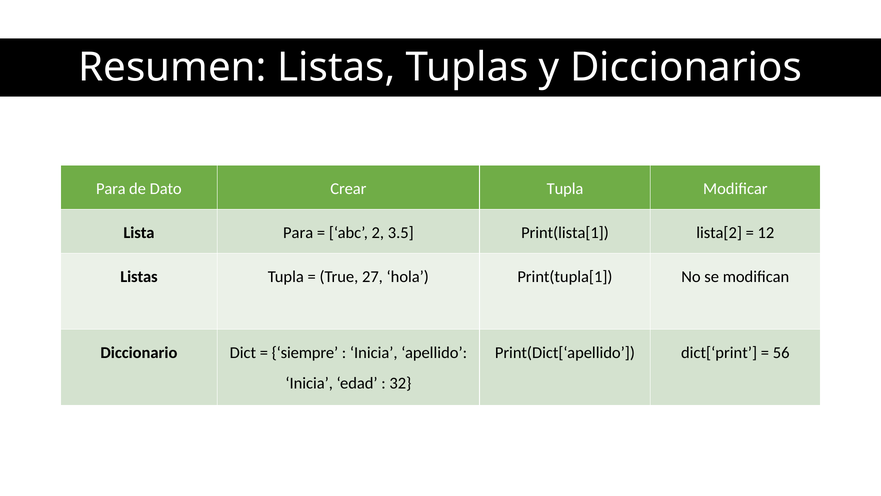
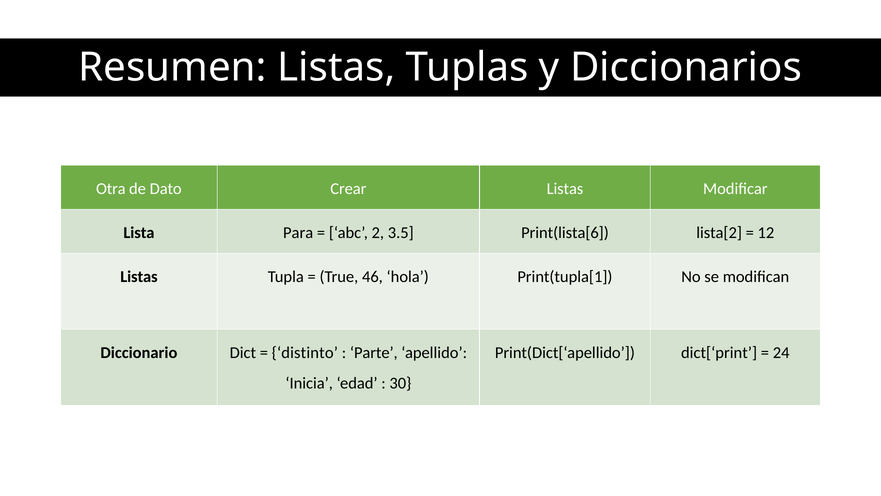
Para at (111, 189): Para -> Otra
Crear Tupla: Tupla -> Listas
Print(lista[1: Print(lista[1 -> Print(lista[6
27: 27 -> 46
siempre: siempre -> distinto
Inicia at (374, 353): Inicia -> Parte
56: 56 -> 24
32: 32 -> 30
